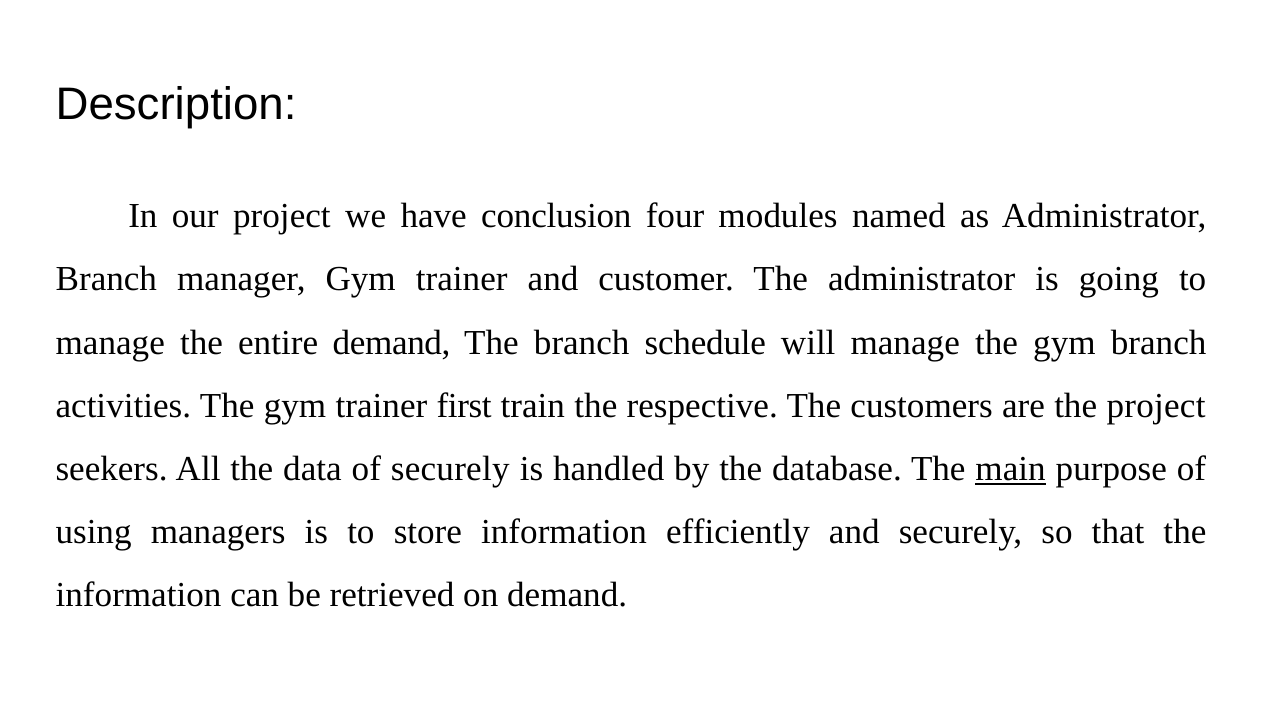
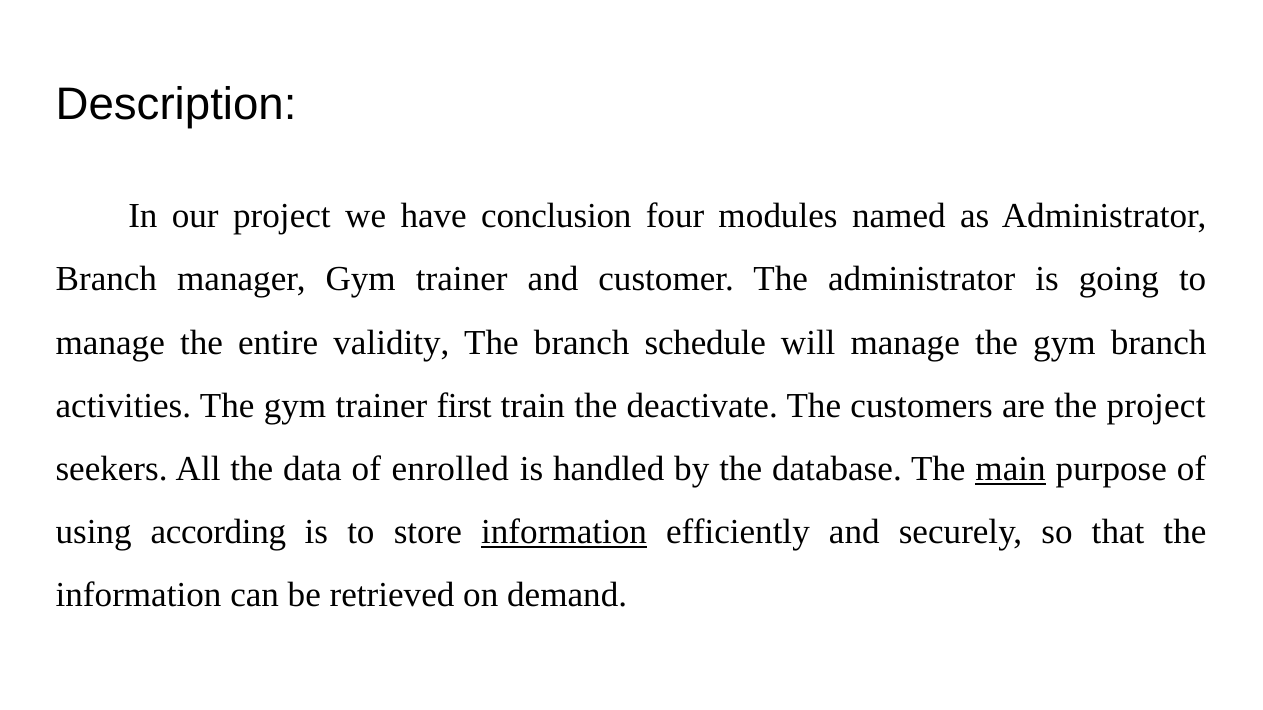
entire demand: demand -> validity
respective: respective -> deactivate
of securely: securely -> enrolled
managers: managers -> according
information at (564, 532) underline: none -> present
